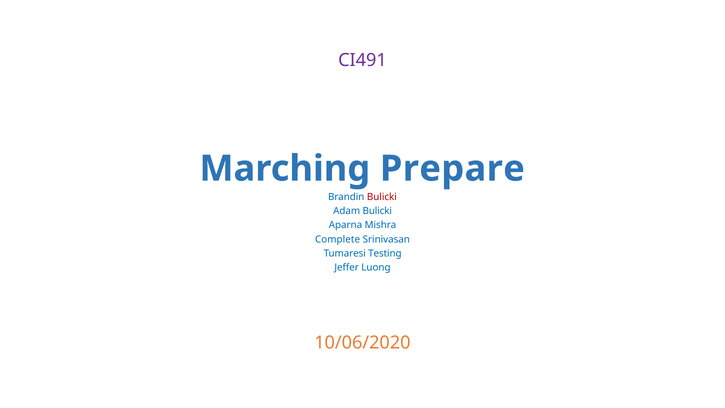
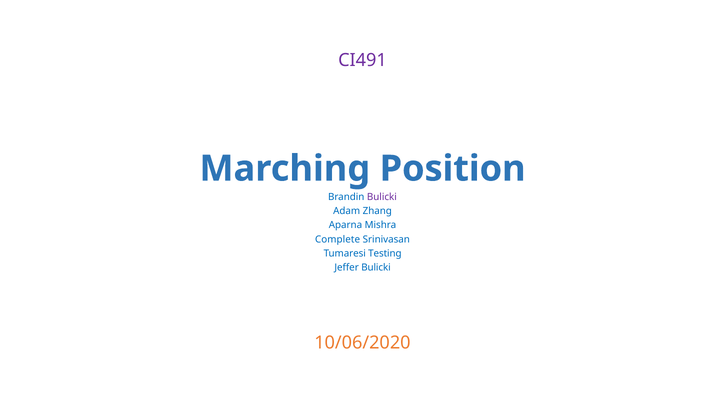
Prepare: Prepare -> Position
Bulicki at (382, 197) colour: red -> purple
Adam Bulicki: Bulicki -> Zhang
Jeffer Luong: Luong -> Bulicki
